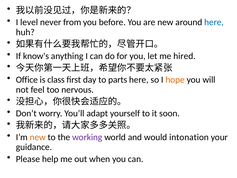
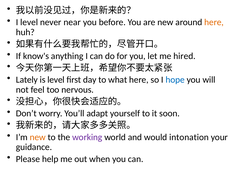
from: from -> near
here at (214, 22) colour: blue -> orange
Office: Office -> Lately
is class: class -> level
parts: parts -> what
hope colour: orange -> blue
